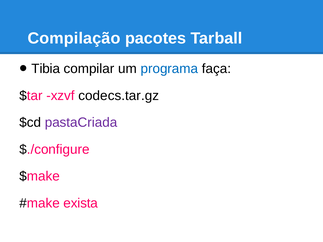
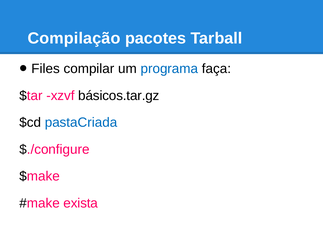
Tibia: Tibia -> Files
codecs.tar.gz: codecs.tar.gz -> básicos.tar.gz
pastaCriada colour: purple -> blue
